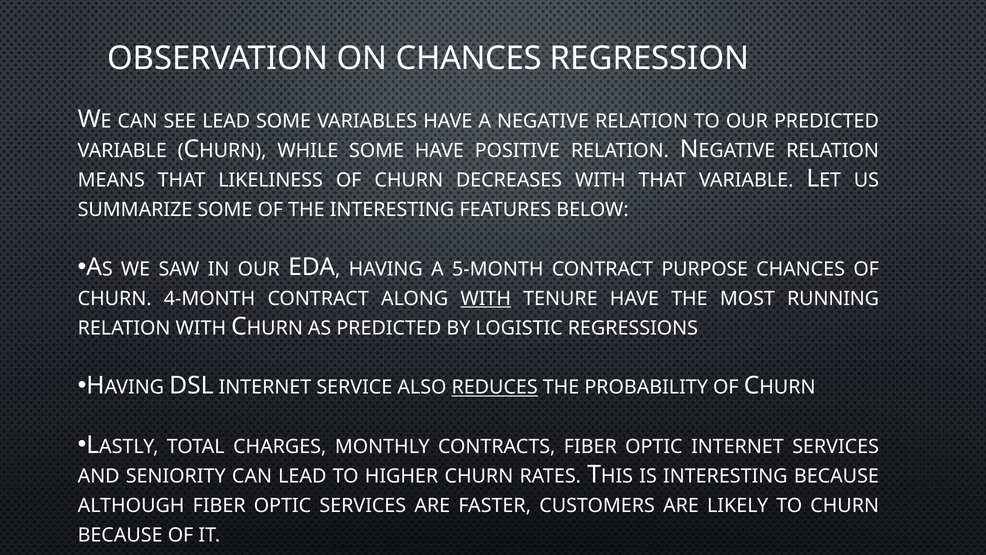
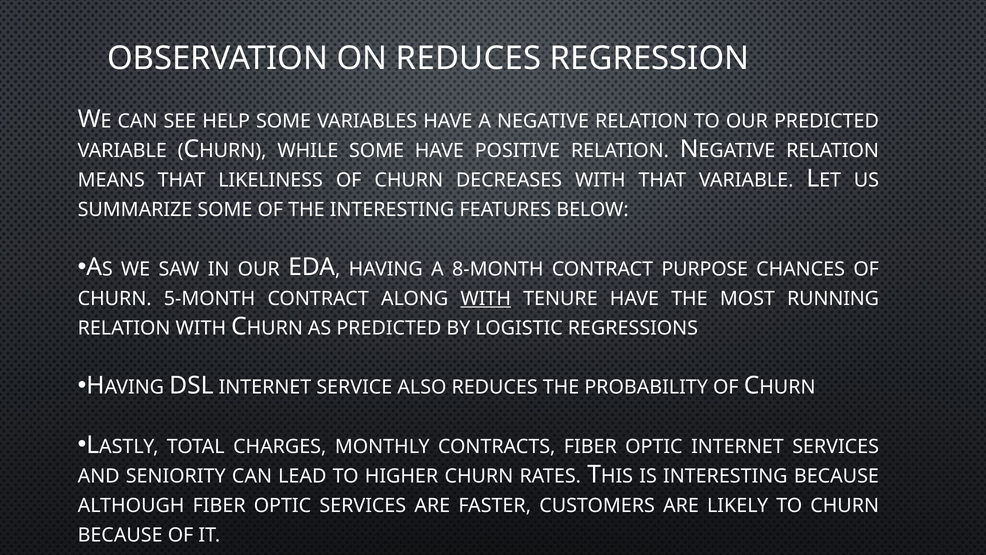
ON CHANCES: CHANCES -> REDUCES
SEE LEAD: LEAD -> HELP
5-MONTH: 5-MONTH -> 8-MONTH
4-MONTH: 4-MONTH -> 5-MONTH
REDUCES at (495, 387) underline: present -> none
